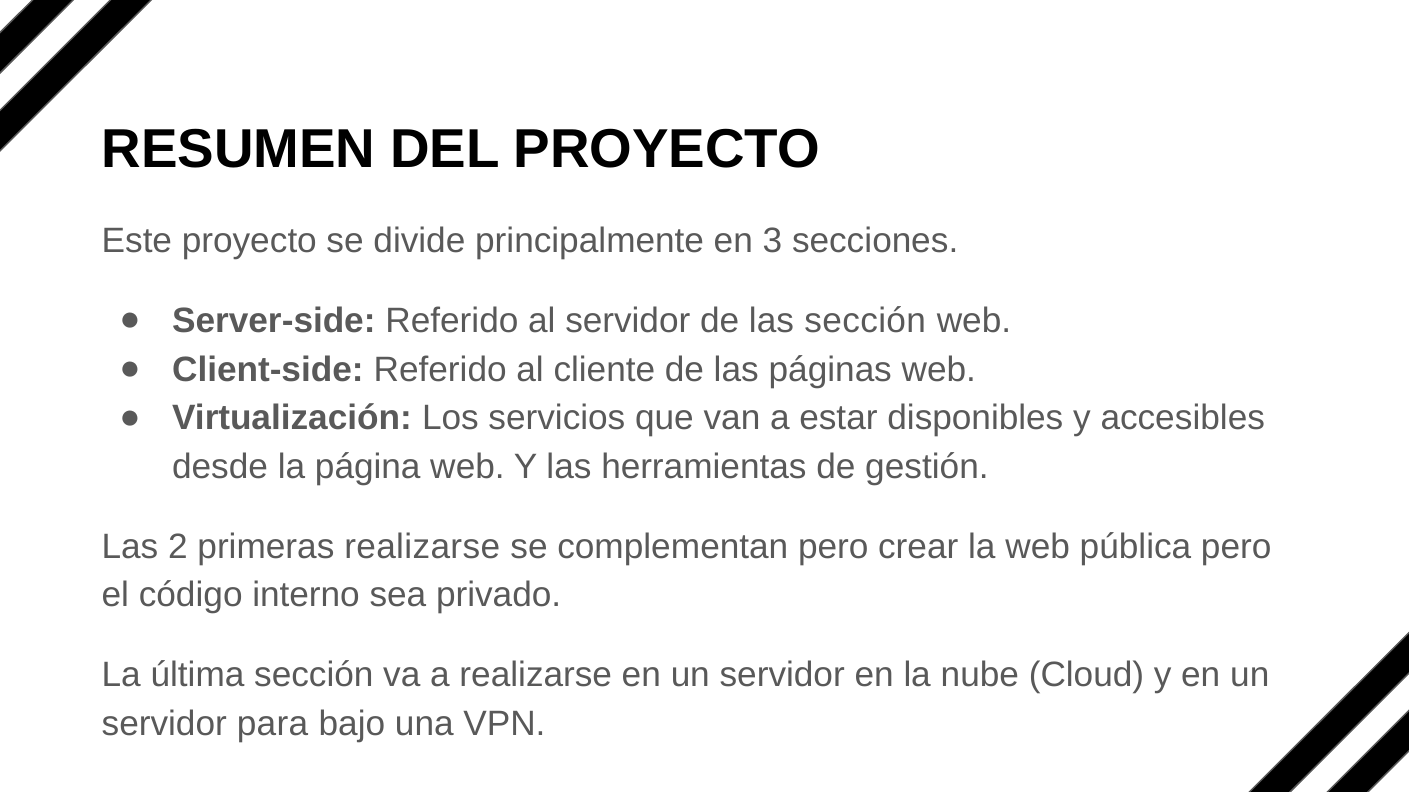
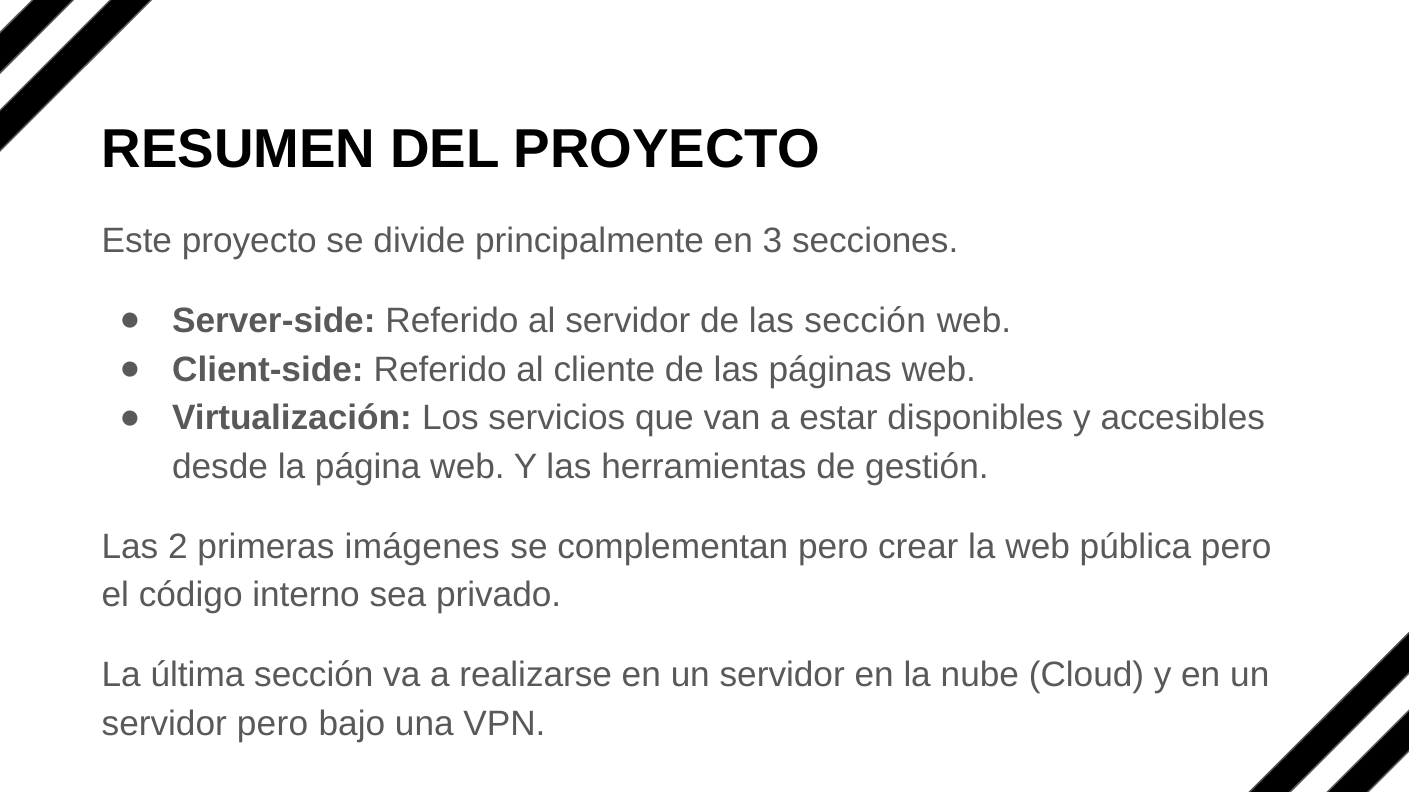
primeras realizarse: realizarse -> imágenes
servidor para: para -> pero
